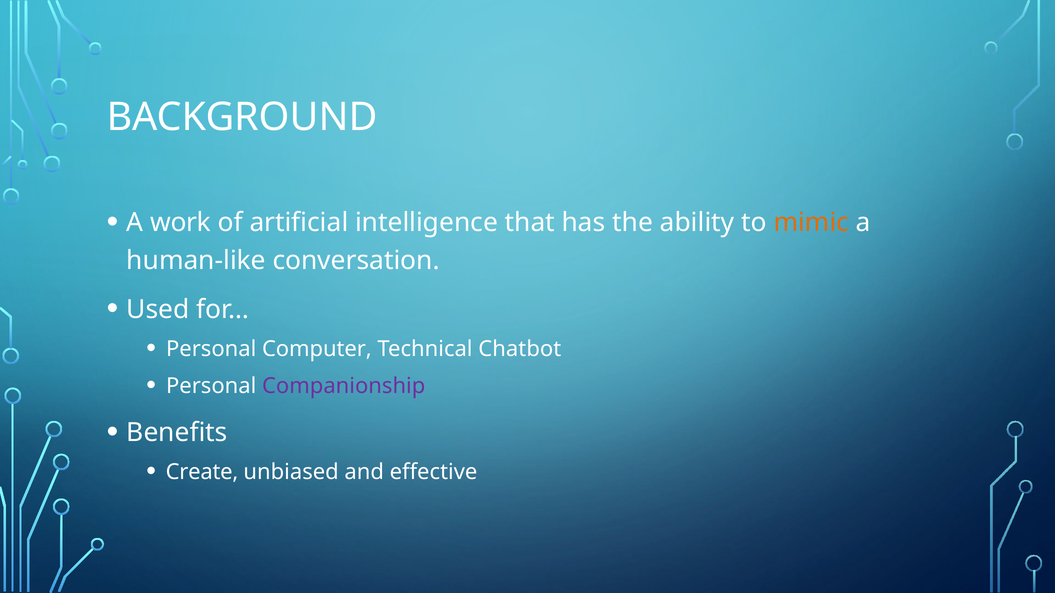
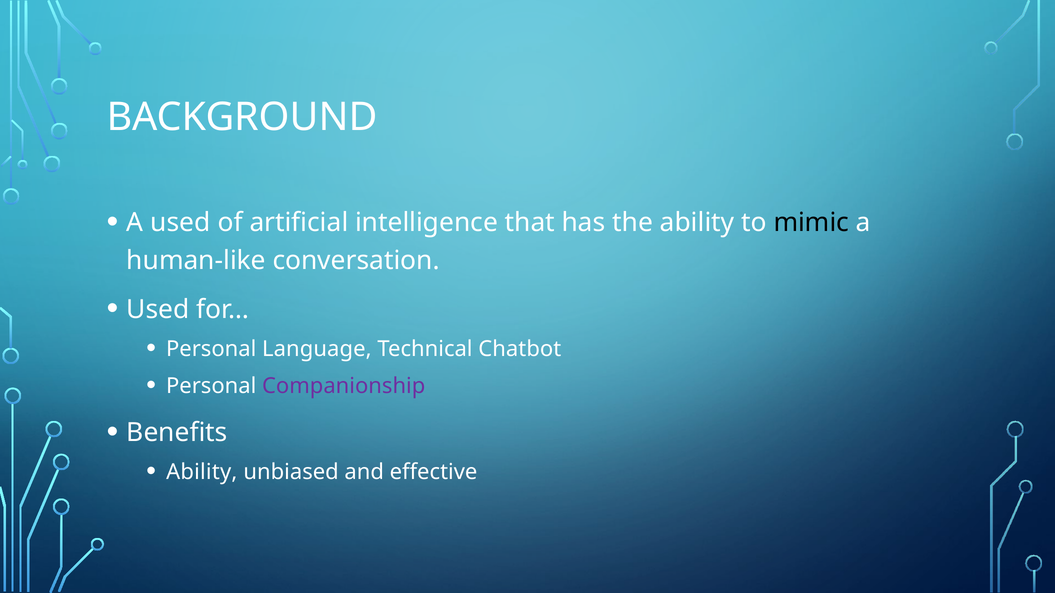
A work: work -> used
mimic colour: orange -> black
Computer: Computer -> Language
Create at (202, 472): Create -> Ability
